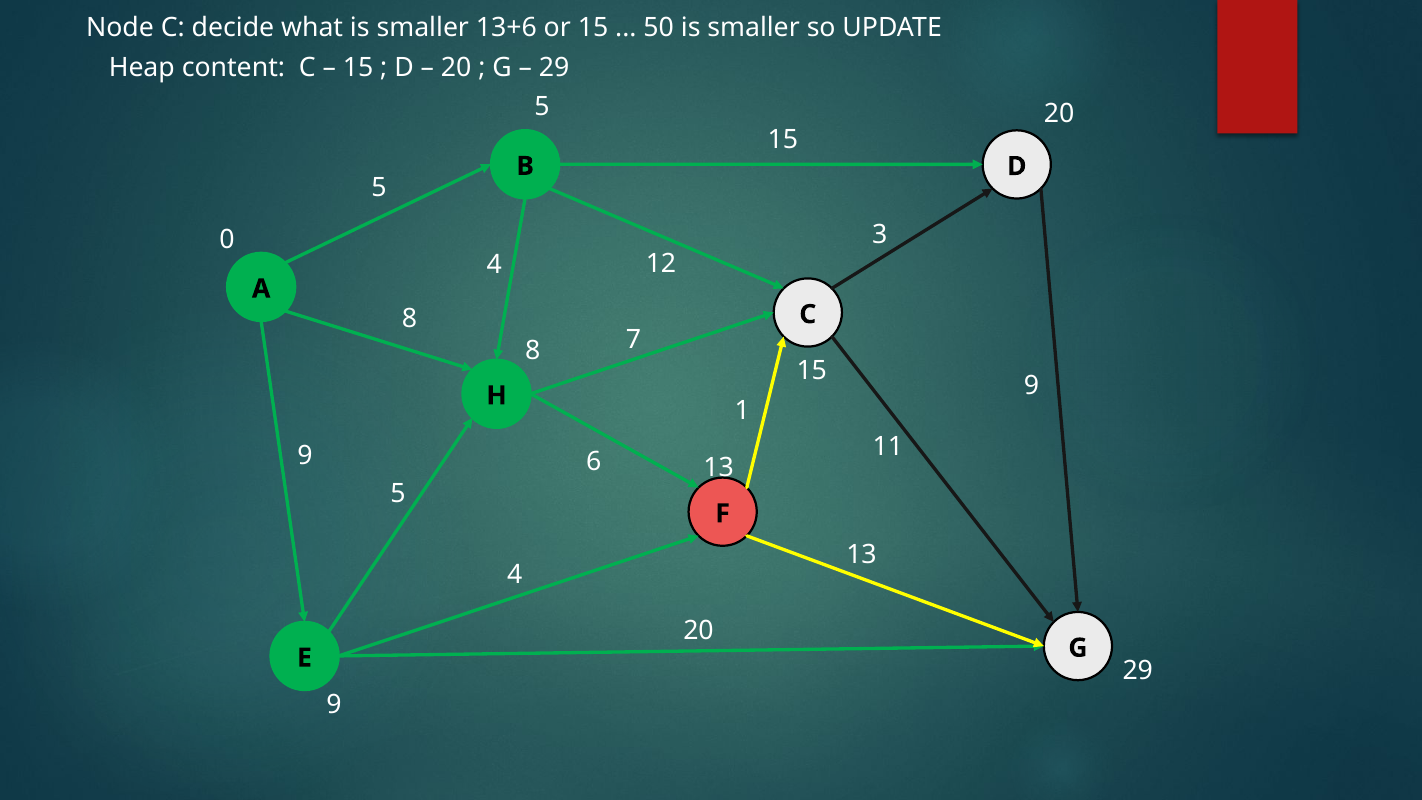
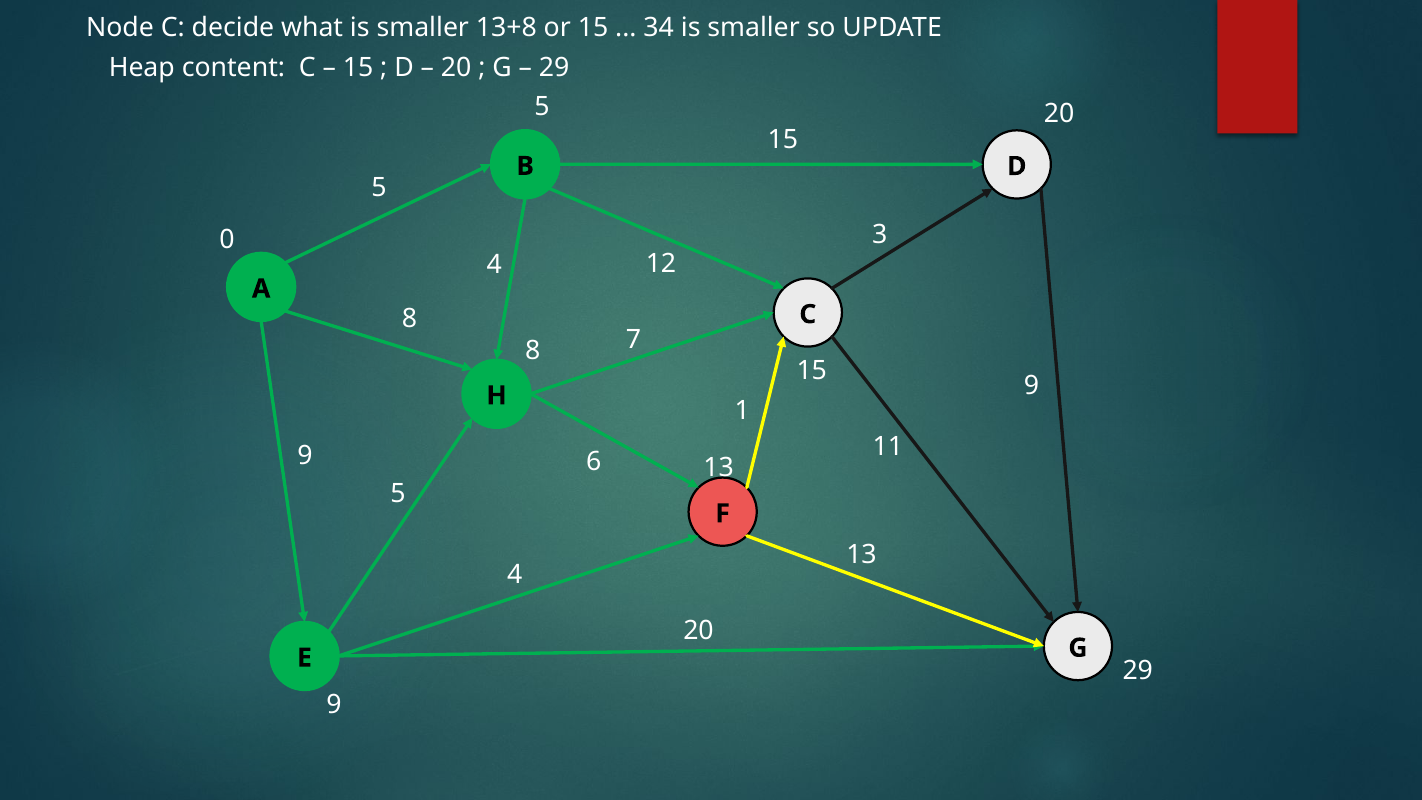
13+6: 13+6 -> 13+8
50: 50 -> 34
